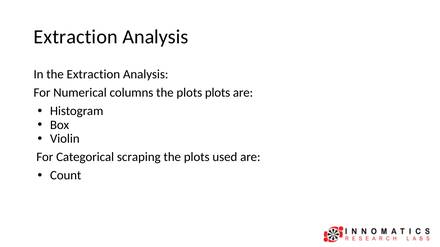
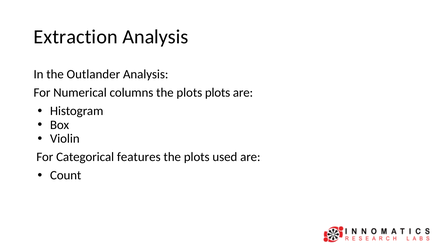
the Extraction: Extraction -> Outlander
scraping: scraping -> features
